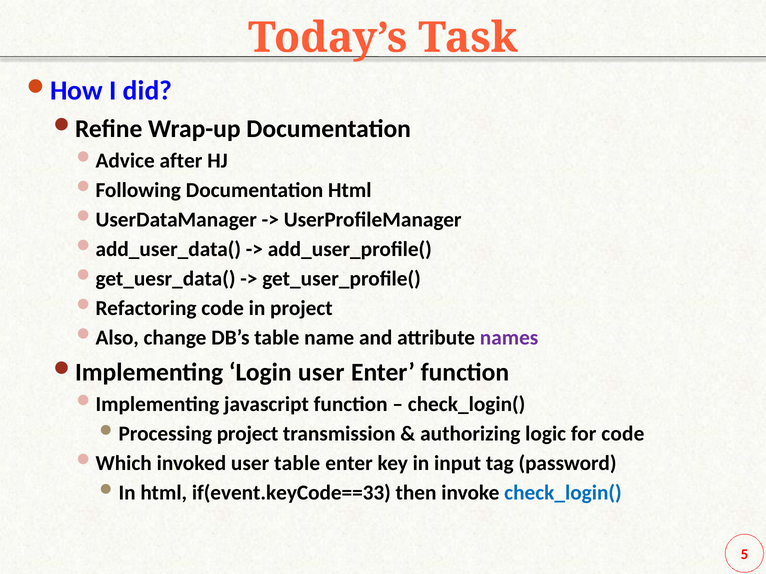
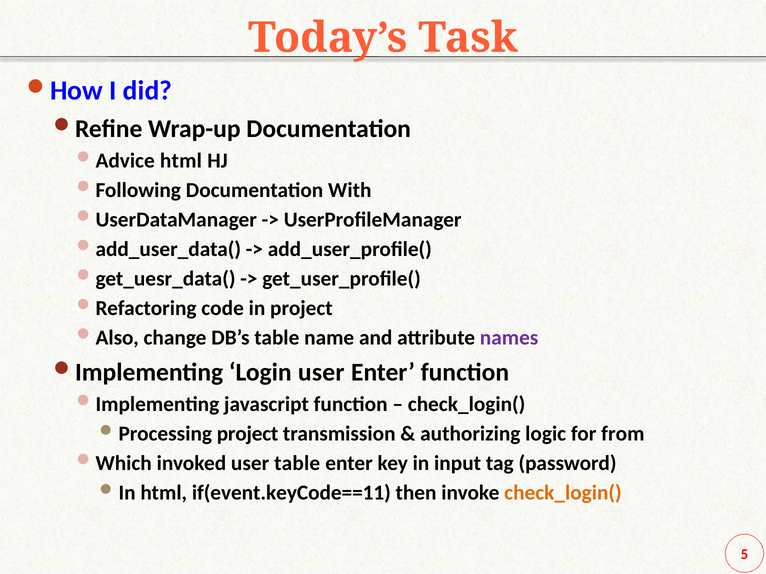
after at (181, 161): after -> html
Documentation Html: Html -> With
for code: code -> from
if(event.keyCode==33: if(event.keyCode==33 -> if(event.keyCode==11
check_login( at (563, 493) colour: blue -> orange
